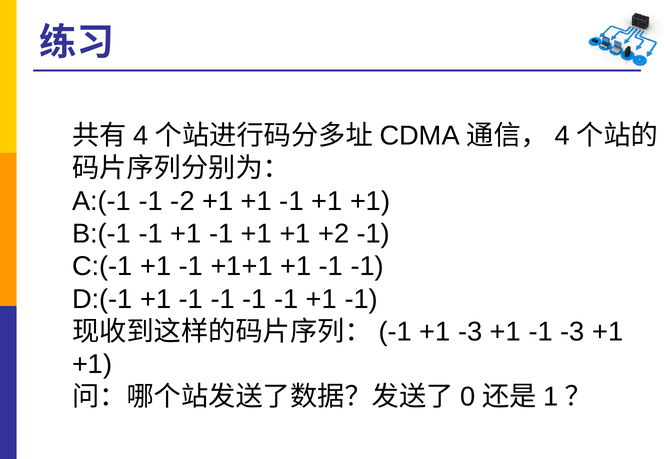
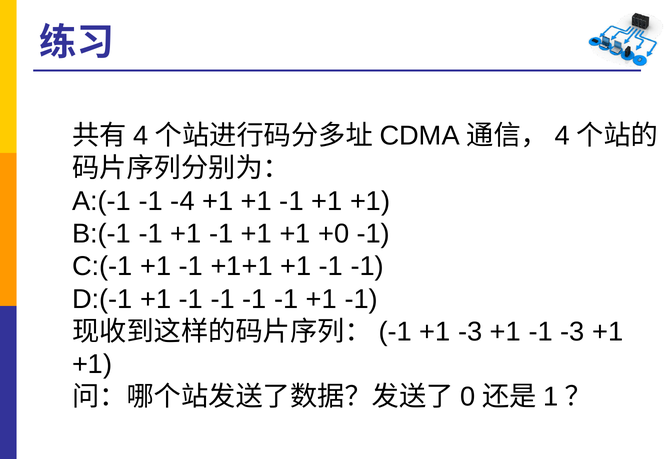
-2: -2 -> -4
+2: +2 -> +0
